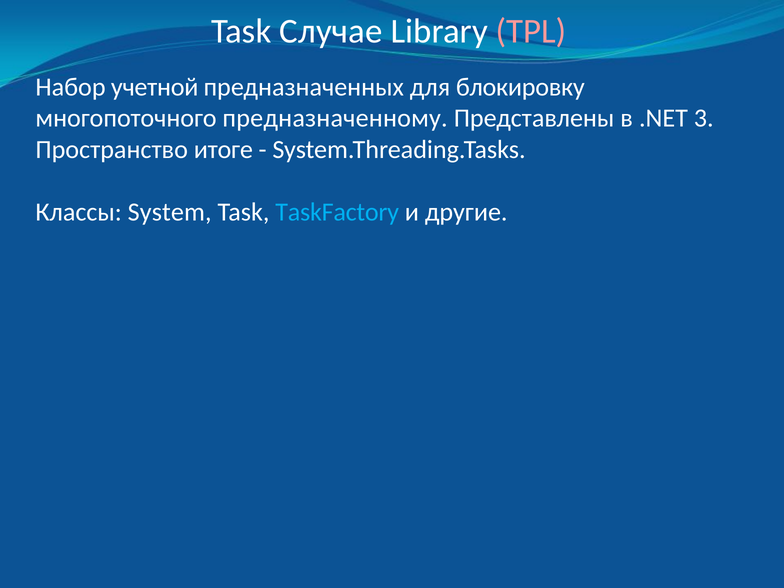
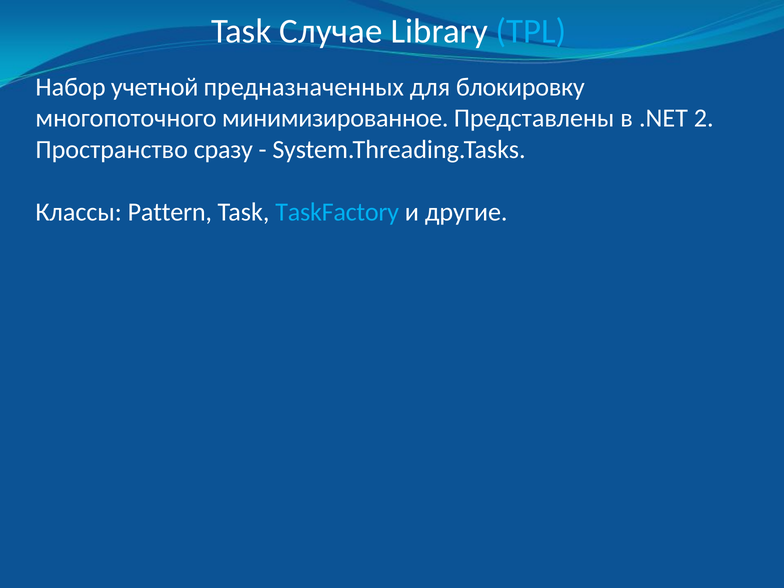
TPL colour: pink -> light blue
предназначенному: предназначенному -> минимизированное
3: 3 -> 2
итоге: итоге -> сразу
System: System -> Pattern
